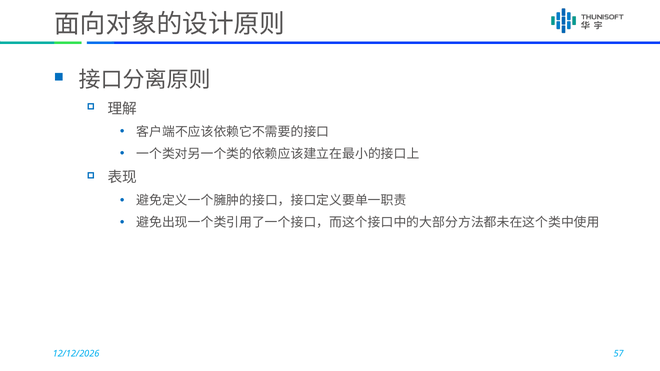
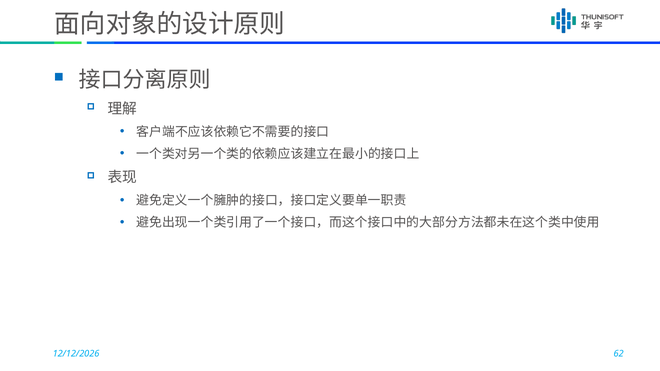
57: 57 -> 62
